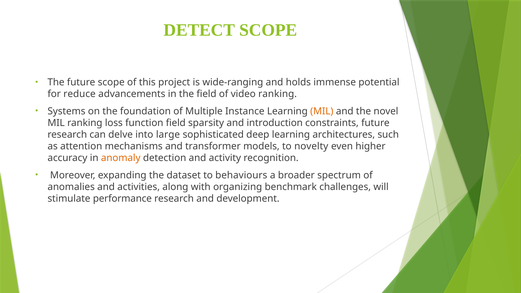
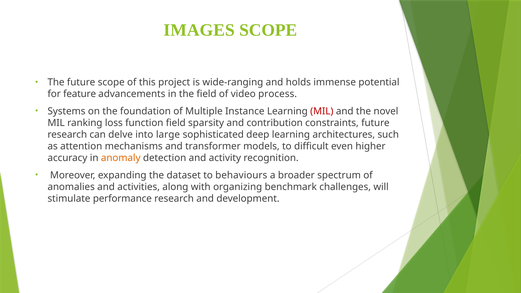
DETECT: DETECT -> IMAGES
reduce: reduce -> feature
video ranking: ranking -> process
MIL at (322, 111) colour: orange -> red
introduction: introduction -> contribution
novelty: novelty -> difficult
